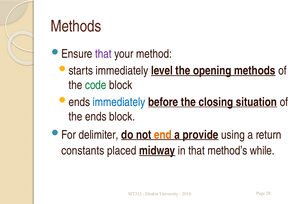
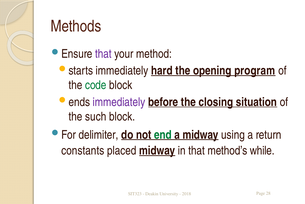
level: level -> hard
opening methods: methods -> program
immediately at (119, 102) colour: blue -> purple
ends: ends -> such
end colour: orange -> green
a provide: provide -> midway
